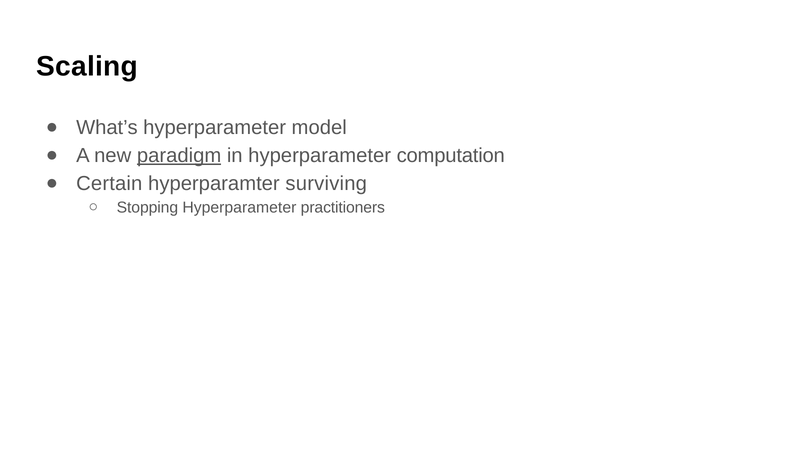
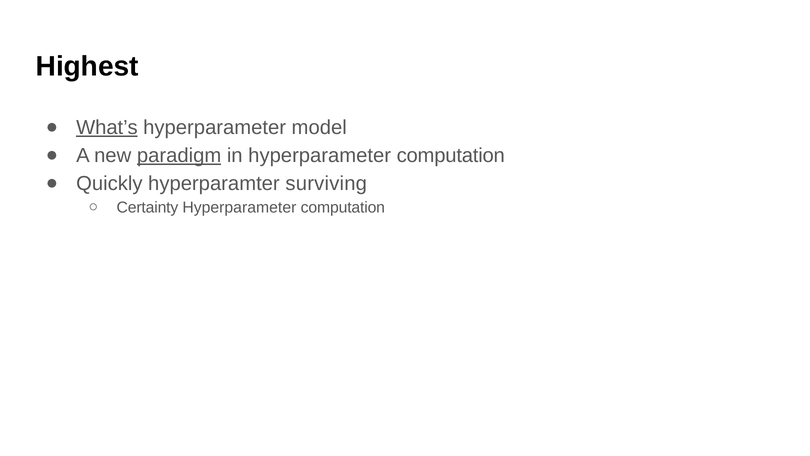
Scaling: Scaling -> Highest
What’s underline: none -> present
Certain: Certain -> Quickly
Stopping: Stopping -> Certainty
practitioners at (343, 207): practitioners -> computation
